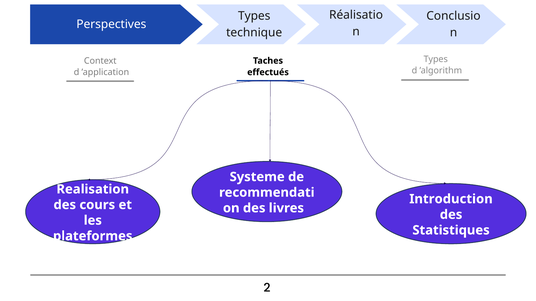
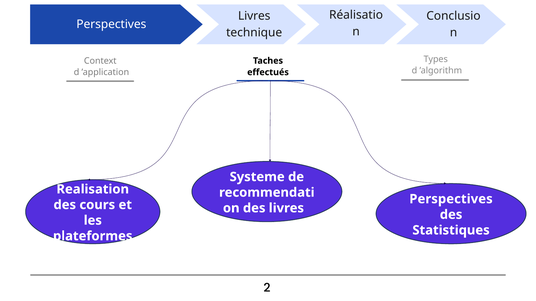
Types at (254, 16): Types -> Livres
Introduction at (451, 199): Introduction -> Perspectives
